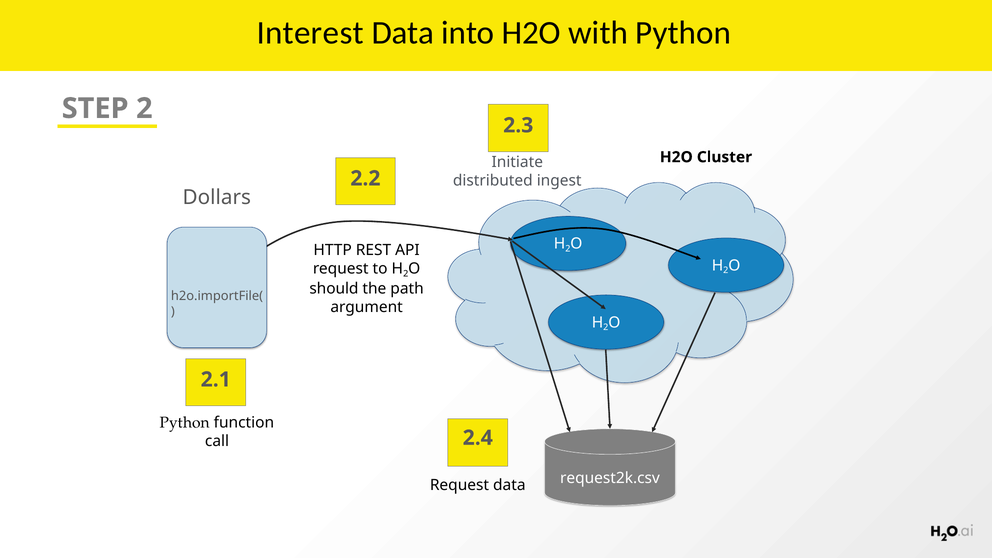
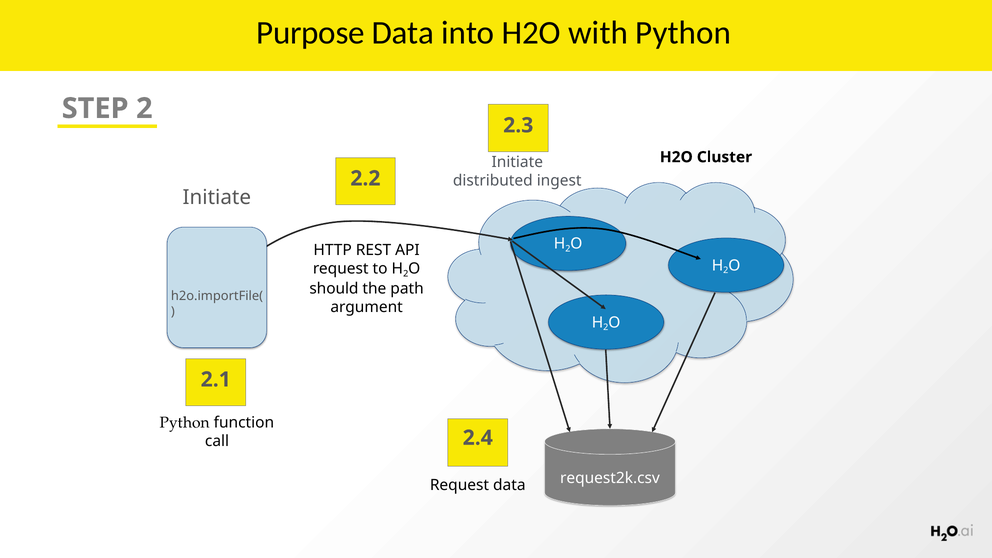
Interest: Interest -> Purpose
Dollars at (217, 198): Dollars -> Initiate
